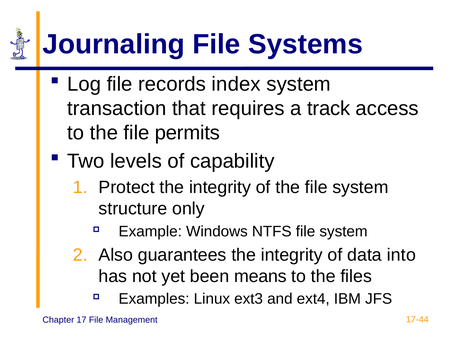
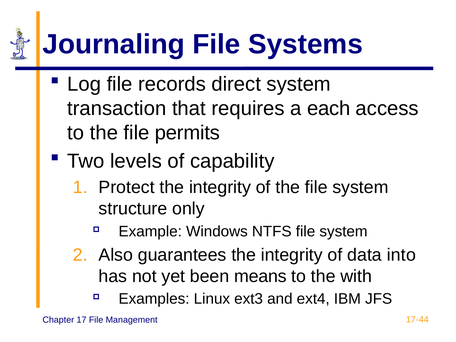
index: index -> direct
track: track -> each
files: files -> with
